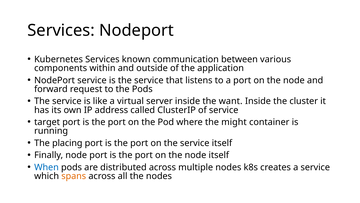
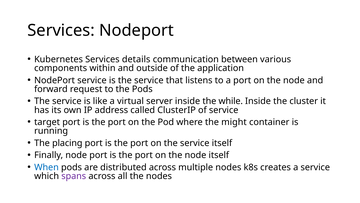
known: known -> details
want: want -> while
spans colour: orange -> purple
